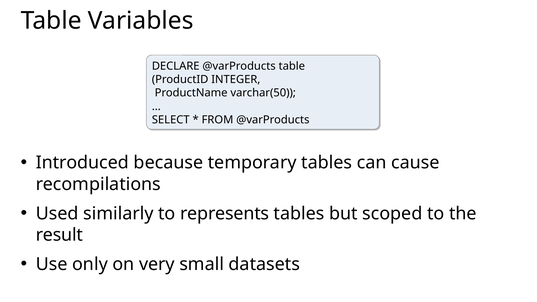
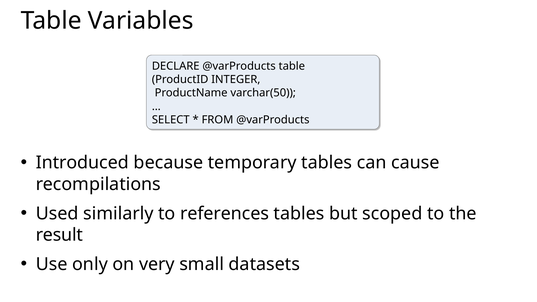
represents: represents -> references
